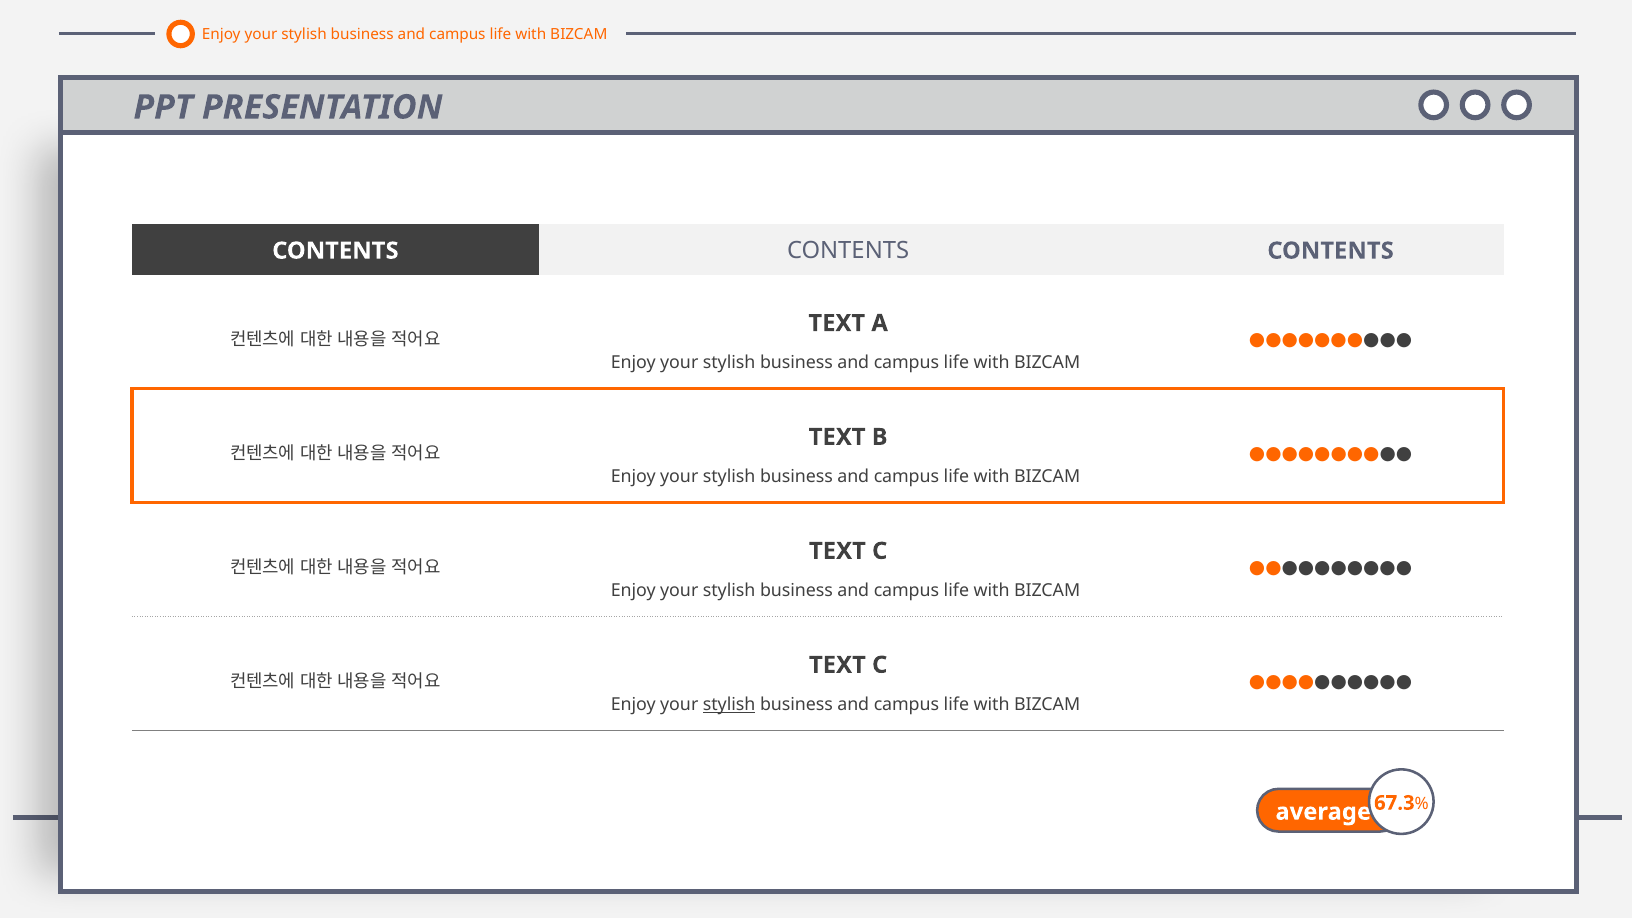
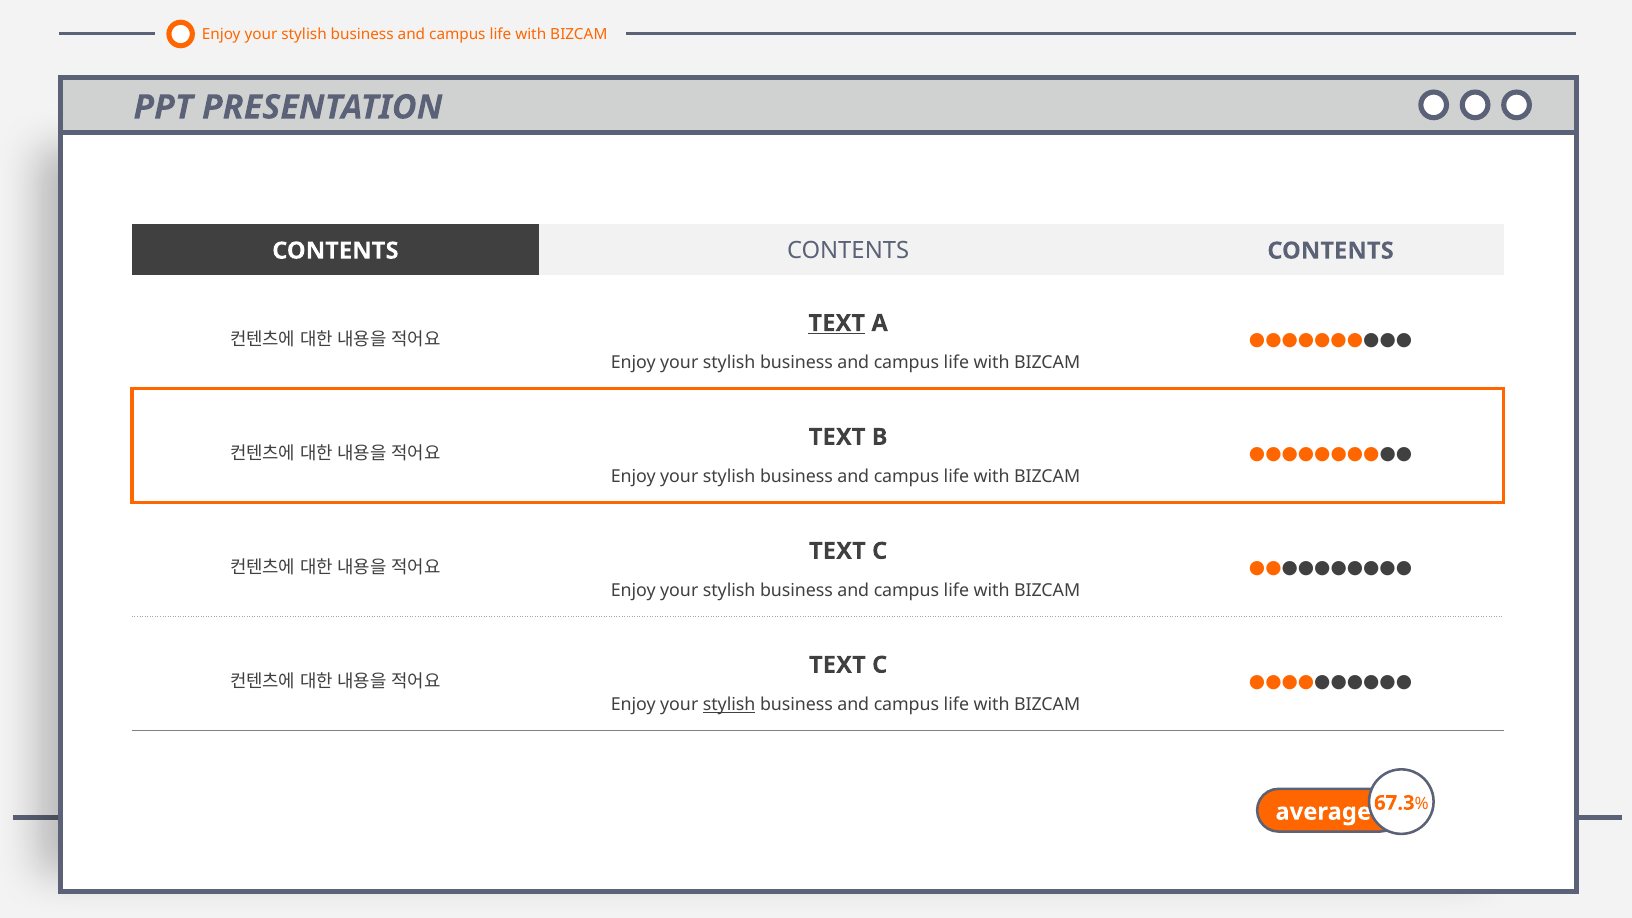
TEXT at (837, 323) underline: none -> present
